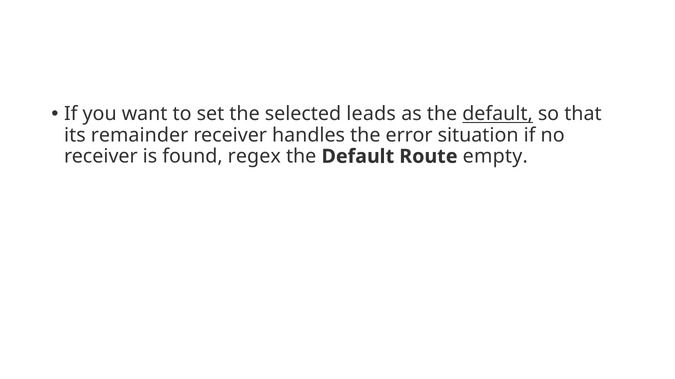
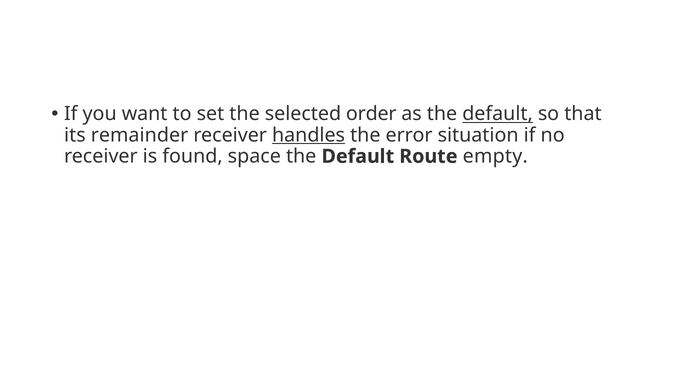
leads: leads -> order
handles underline: none -> present
regex: regex -> space
